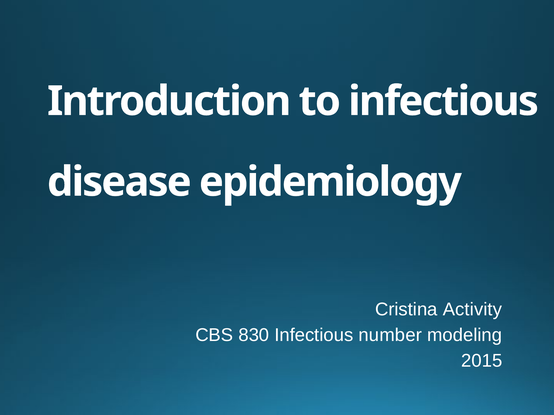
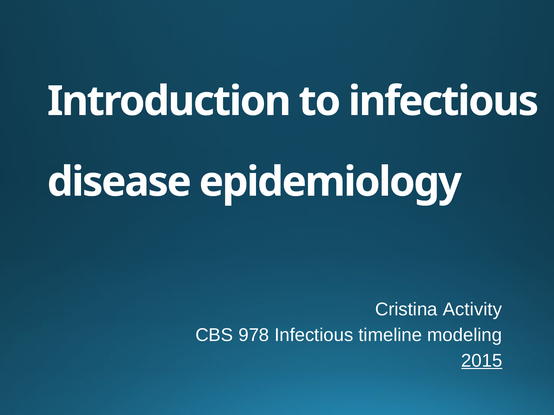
830: 830 -> 978
number: number -> timeline
2015 underline: none -> present
